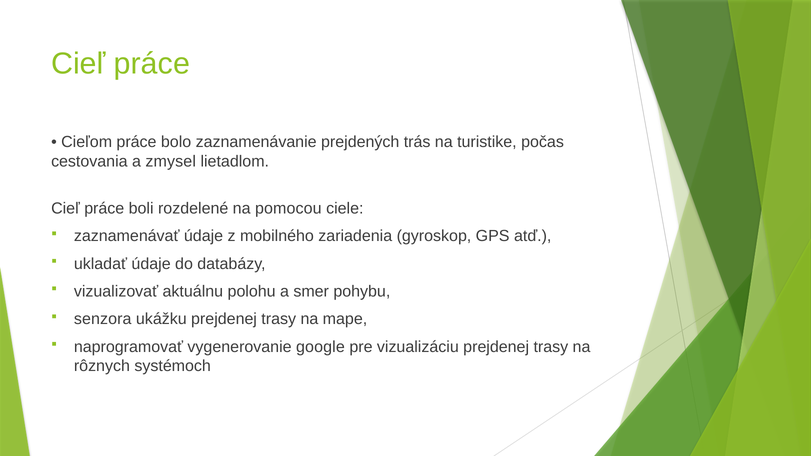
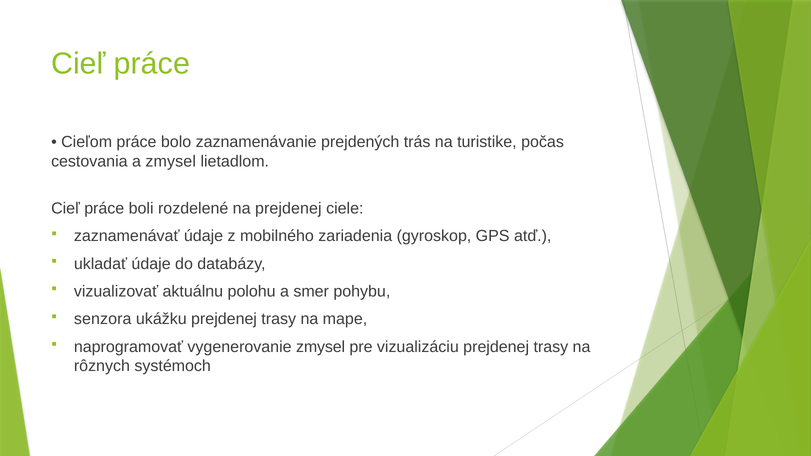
na pomocou: pomocou -> prejdenej
vygenerovanie google: google -> zmysel
